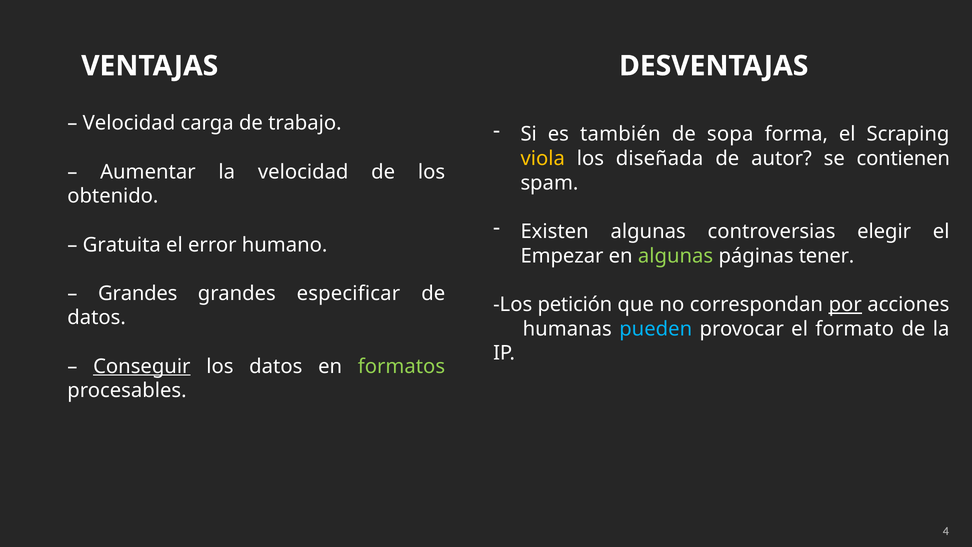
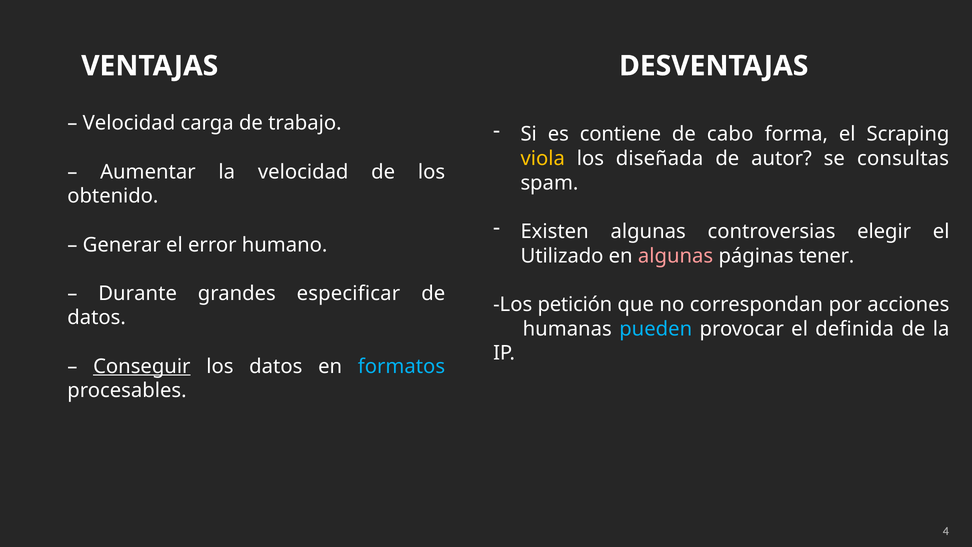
también: también -> contiene
sopa: sopa -> cabo
contienen: contienen -> consultas
Gratuita: Gratuita -> Generar
Empezar: Empezar -> Utilizado
algunas at (676, 256) colour: light green -> pink
Grandes at (138, 293): Grandes -> Durante
por underline: present -> none
formato: formato -> definida
formatos colour: light green -> light blue
